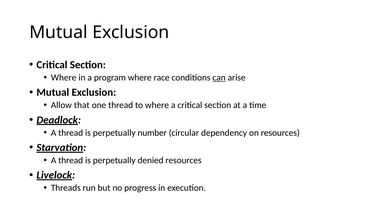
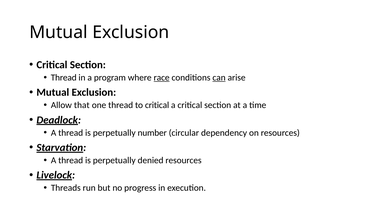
Where at (64, 78): Where -> Thread
race underline: none -> present
to where: where -> critical
